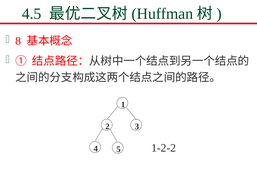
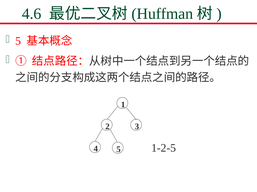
4.5: 4.5 -> 4.6
8 at (18, 41): 8 -> 5
1-2-2: 1-2-2 -> 1-2-5
